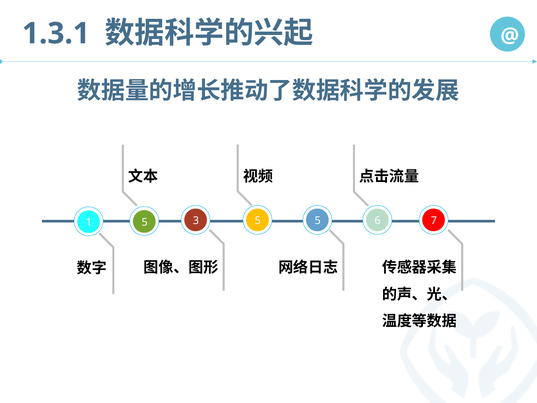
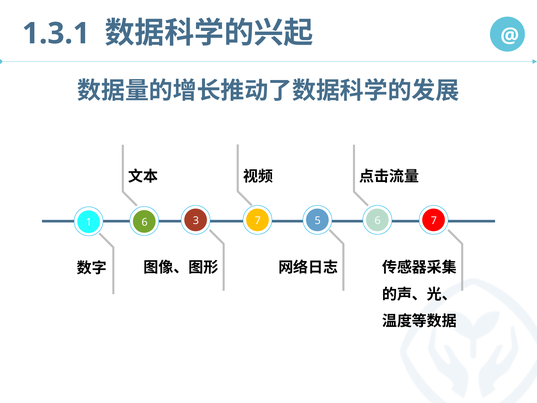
3 5: 5 -> 7
1 5: 5 -> 6
